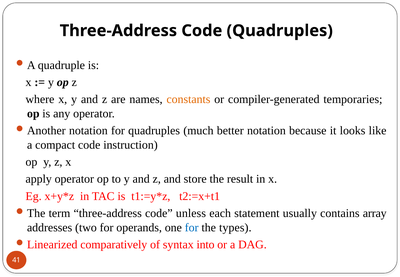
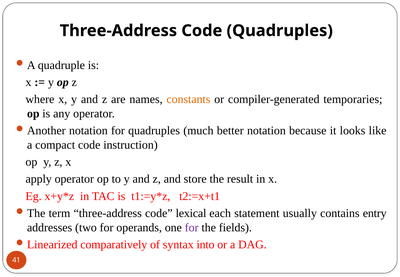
unless: unless -> lexical
array: array -> entry
for at (192, 227) colour: blue -> purple
types: types -> fields
